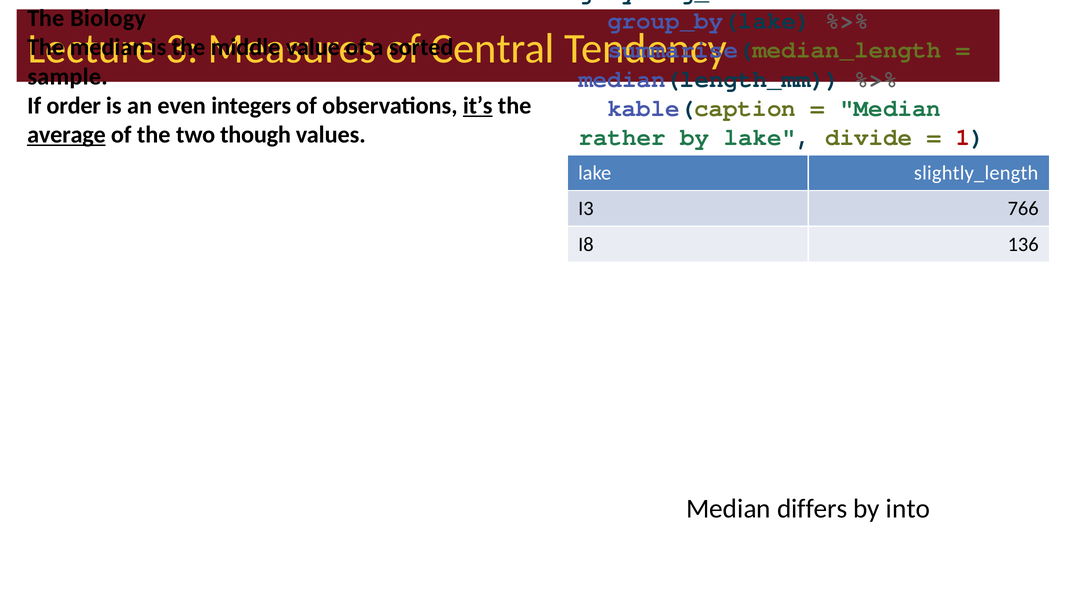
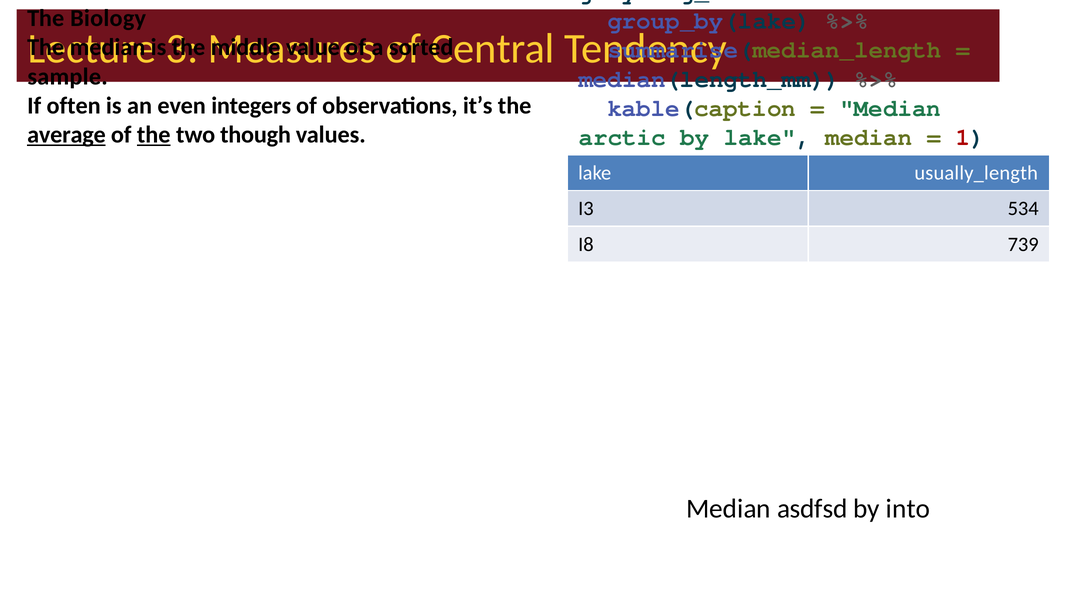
order: order -> often
it’s underline: present -> none
the at (154, 135) underline: none -> present
rather: rather -> arctic
lake divide: divide -> median
slightly_length: slightly_length -> usually_length
766: 766 -> 534
136: 136 -> 739
differs: differs -> asdfsd
